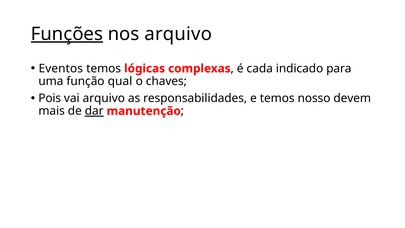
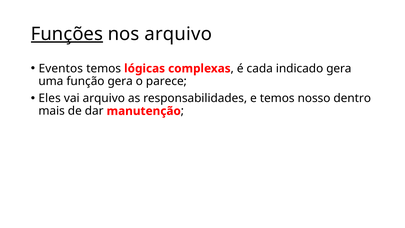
indicado para: para -> gera
função qual: qual -> gera
chaves: chaves -> parece
Pois: Pois -> Eles
devem: devem -> dentro
dar underline: present -> none
